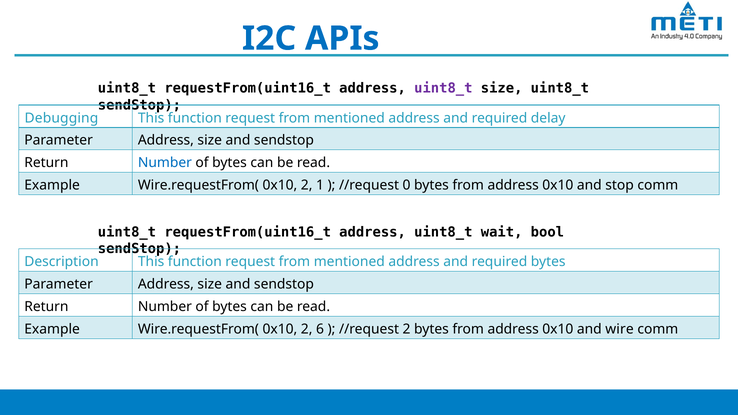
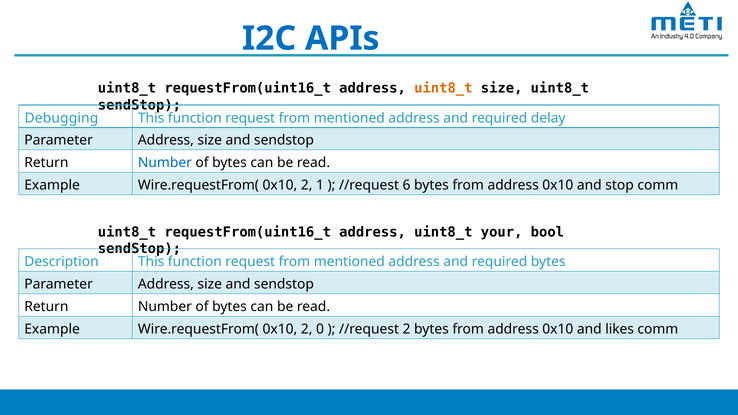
uint8_t at (443, 88) colour: purple -> orange
0: 0 -> 6
wait: wait -> your
6: 6 -> 0
wire: wire -> likes
